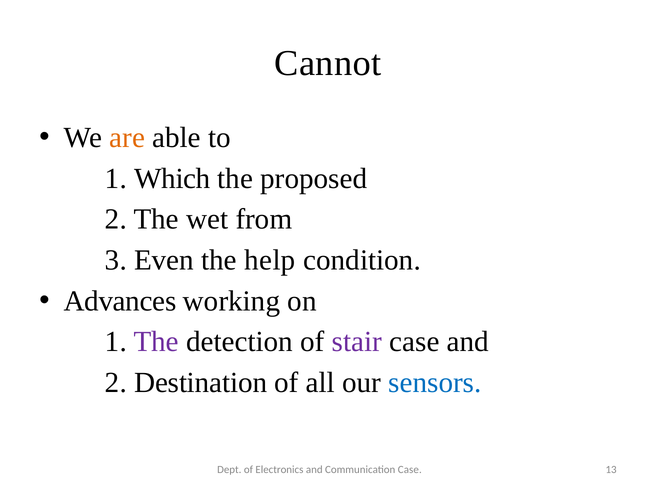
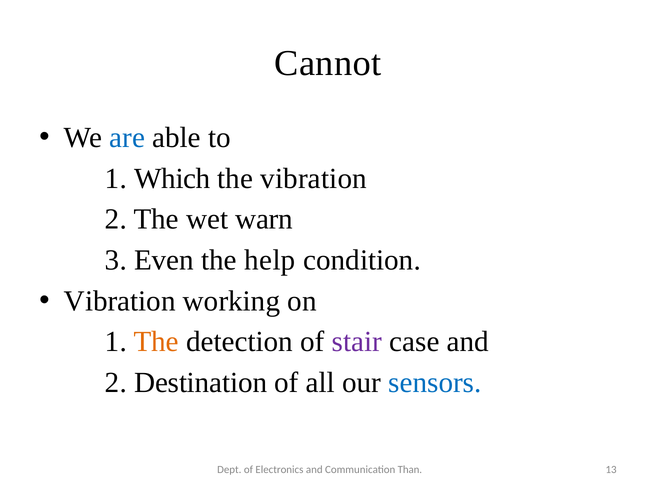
are colour: orange -> blue
the proposed: proposed -> vibration
from: from -> warn
Advances at (120, 301): Advances -> Vibration
The at (156, 342) colour: purple -> orange
Communication Case: Case -> Than
